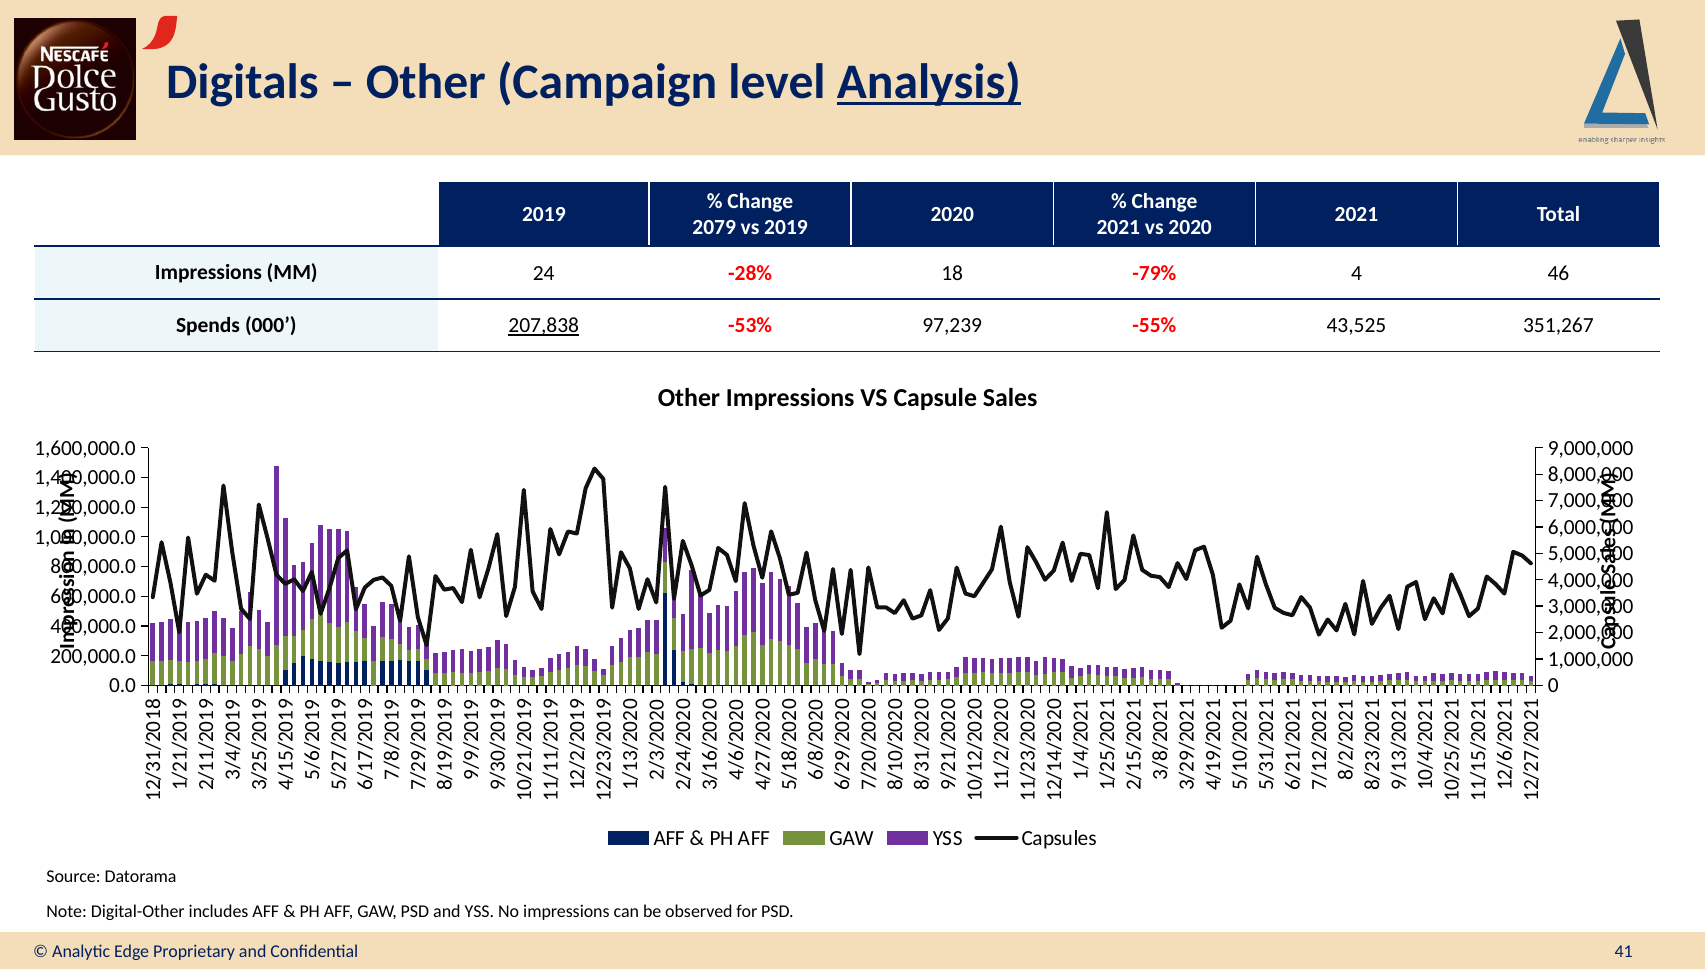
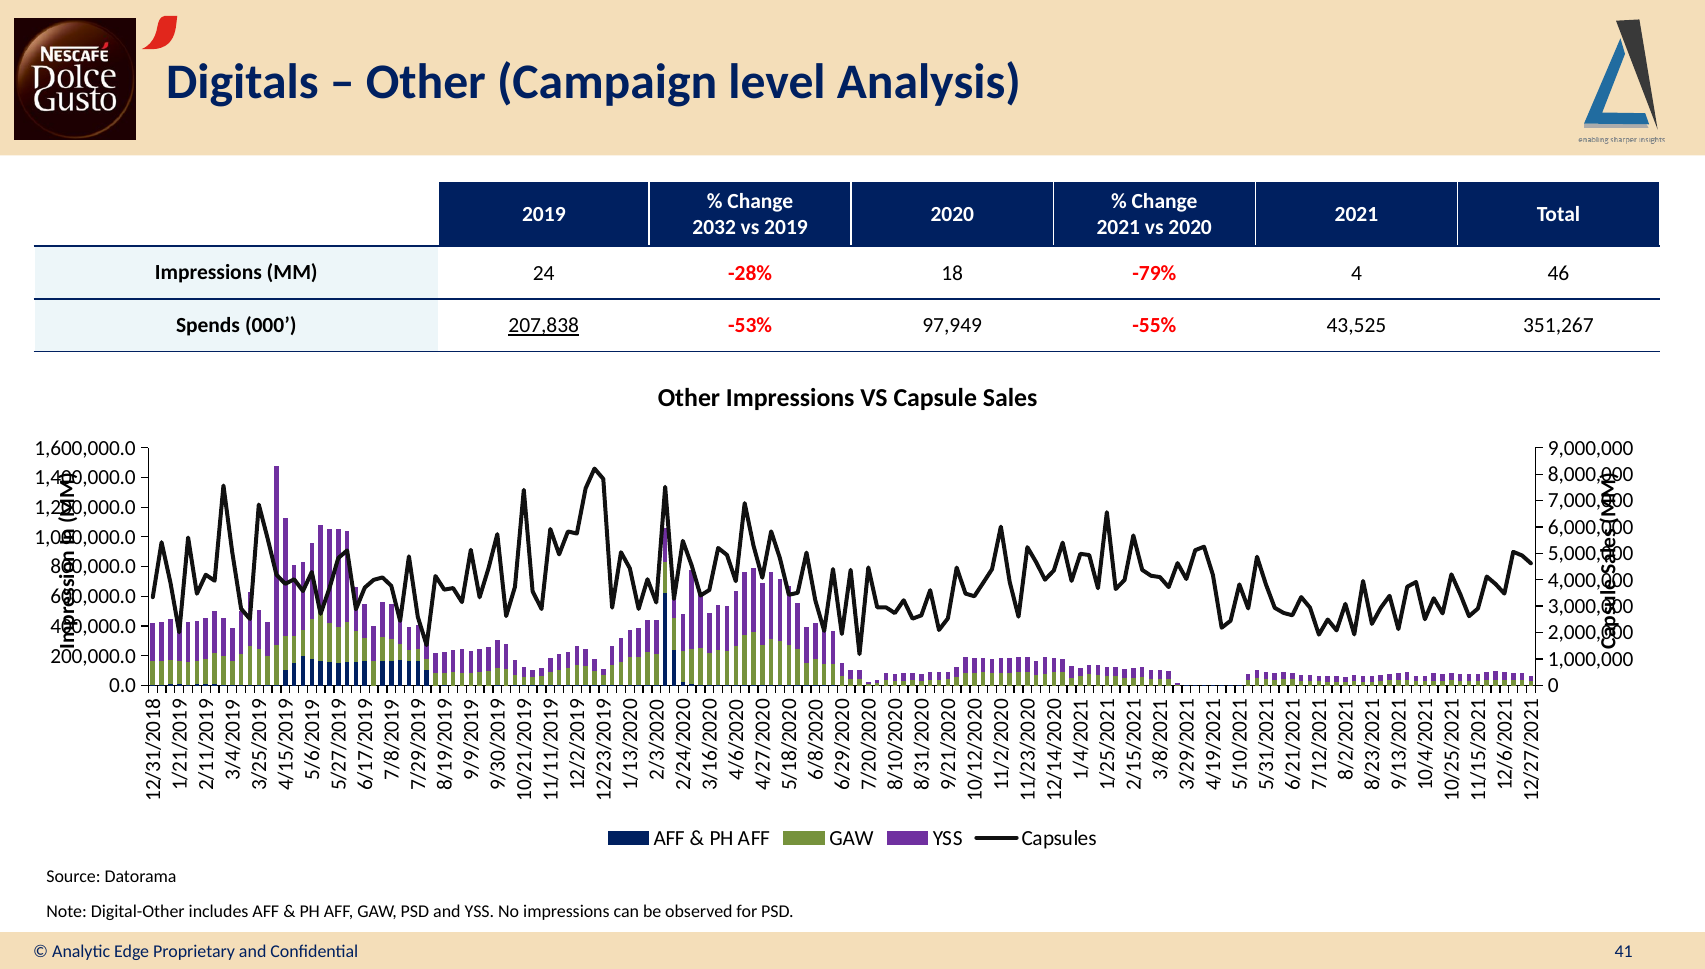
Analysis underline: present -> none
2079: 2079 -> 2032
97,239: 97,239 -> 97,949
